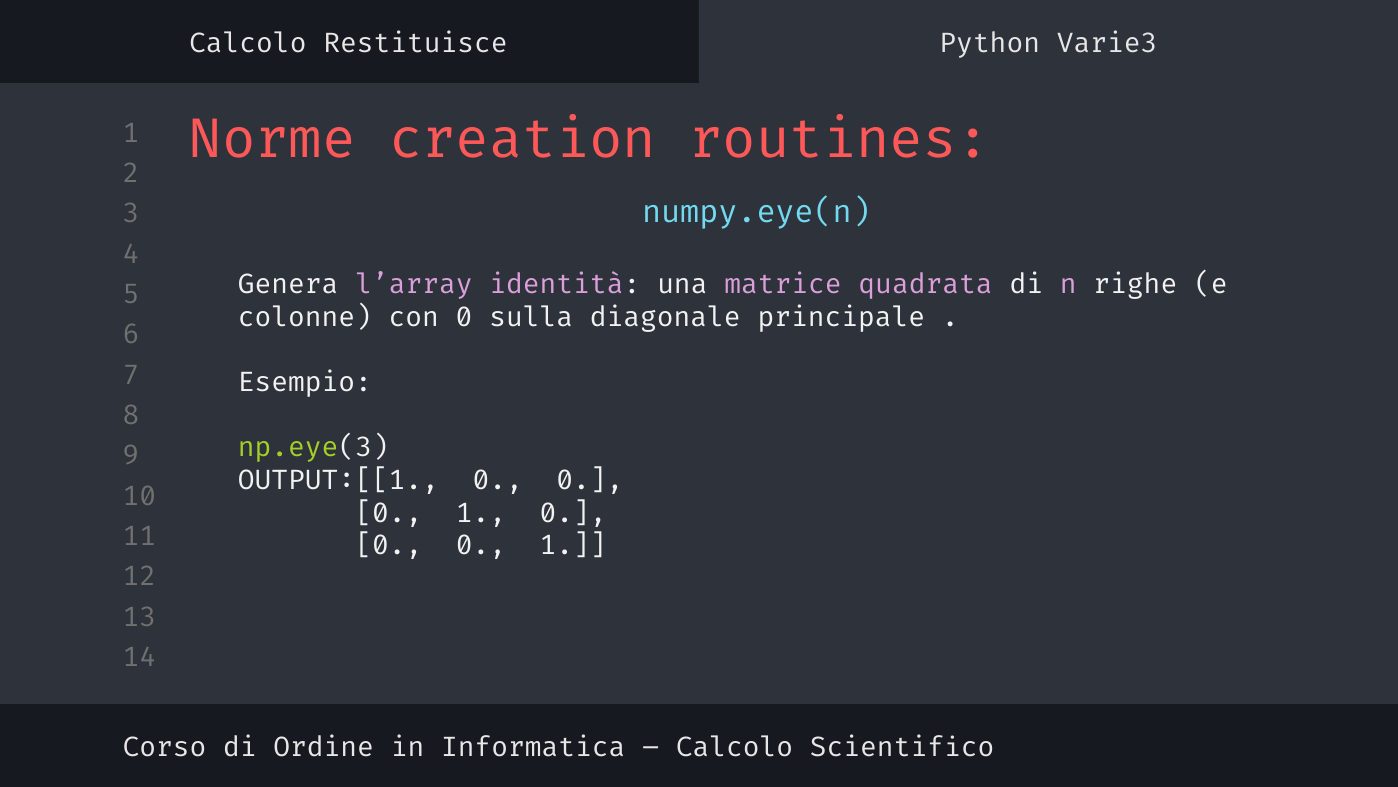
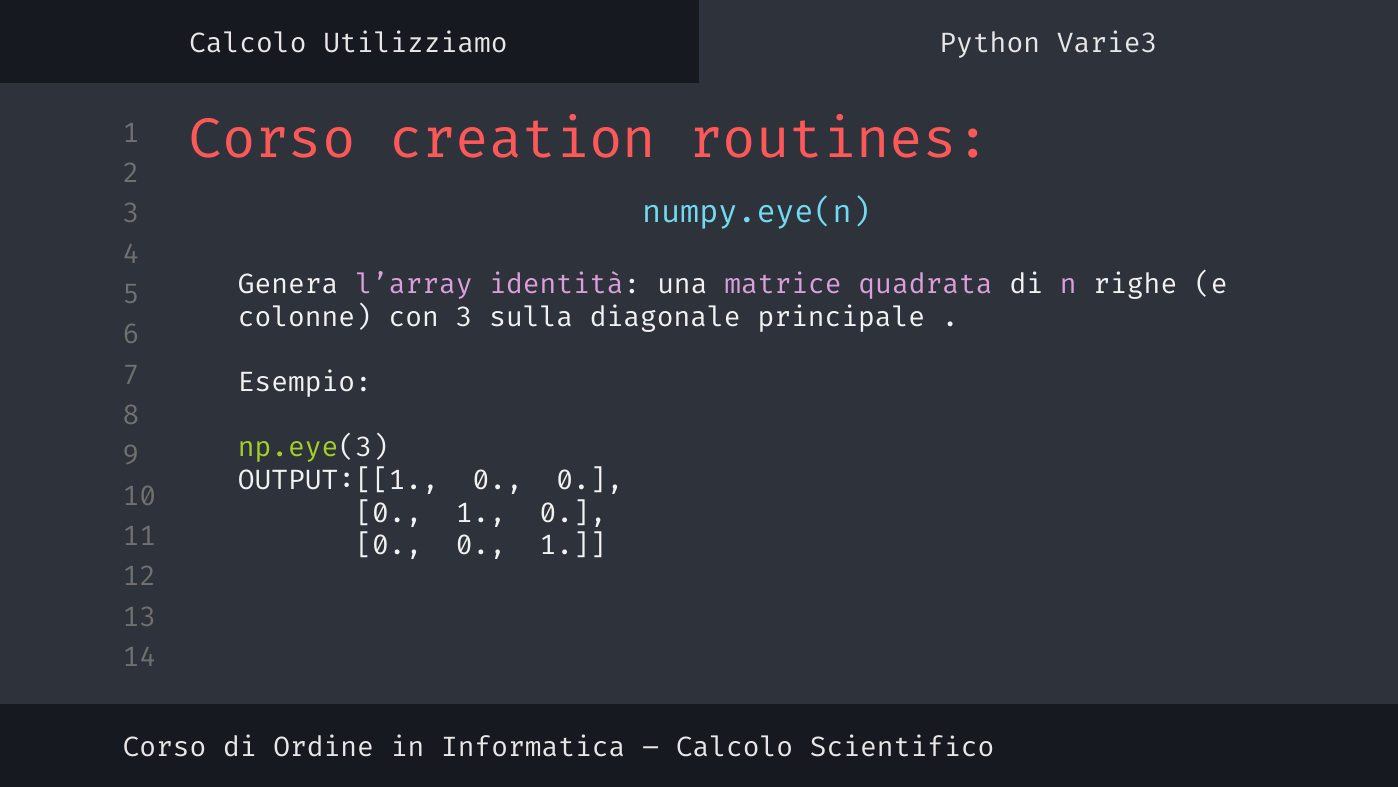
Restituisce: Restituisce -> Utilizziamo
Norme at (272, 140): Norme -> Corso
con 0: 0 -> 3
